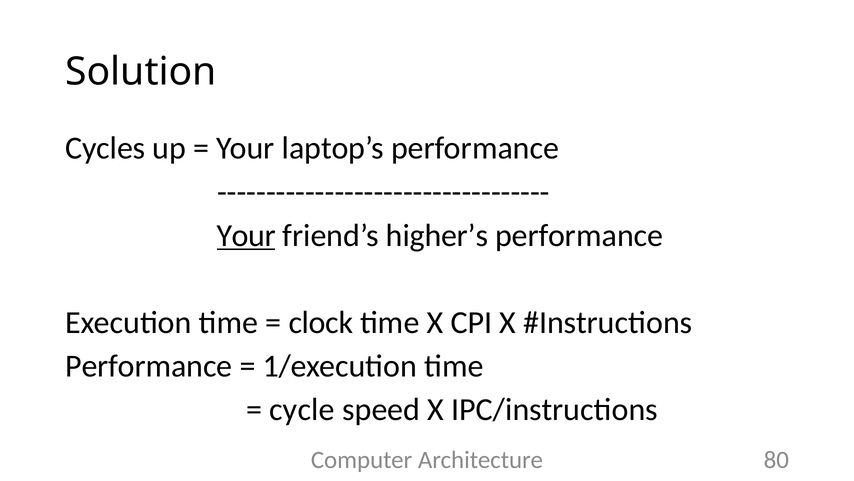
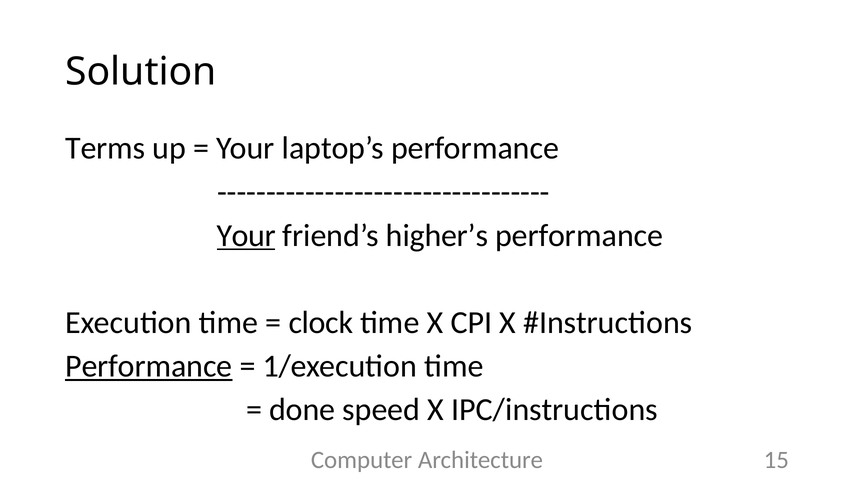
Cycles: Cycles -> Terms
Performance at (149, 366) underline: none -> present
cycle: cycle -> done
80: 80 -> 15
